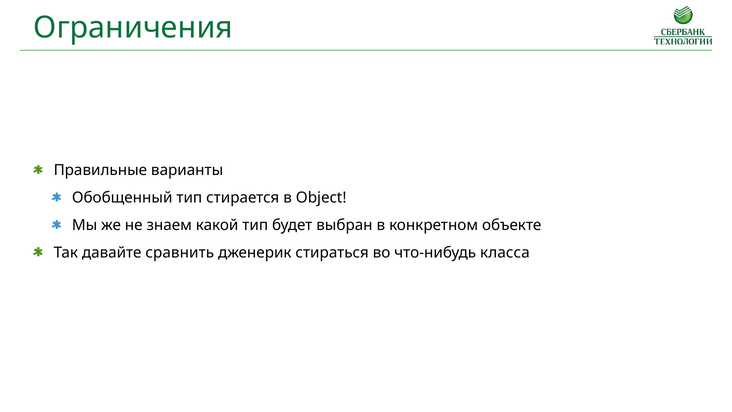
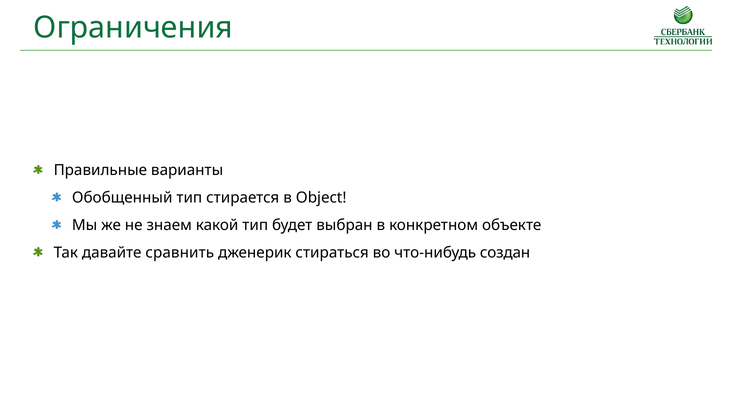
класса: класса -> создан
